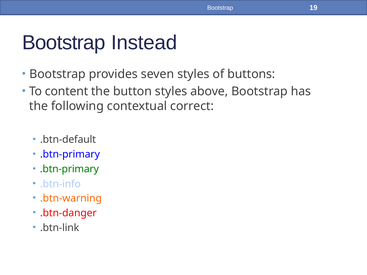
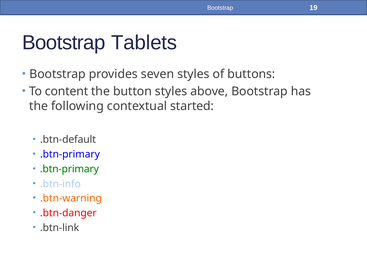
Instead: Instead -> Tablets
correct: correct -> started
